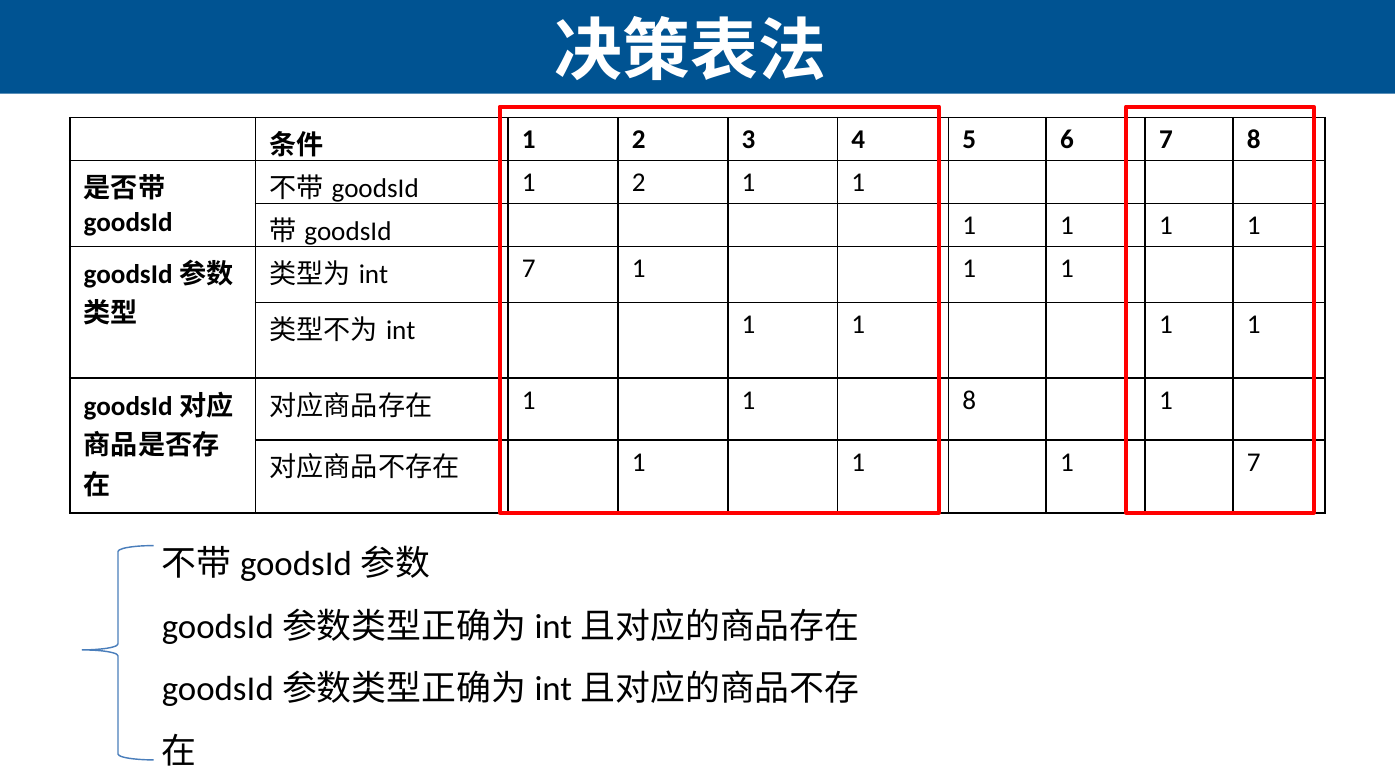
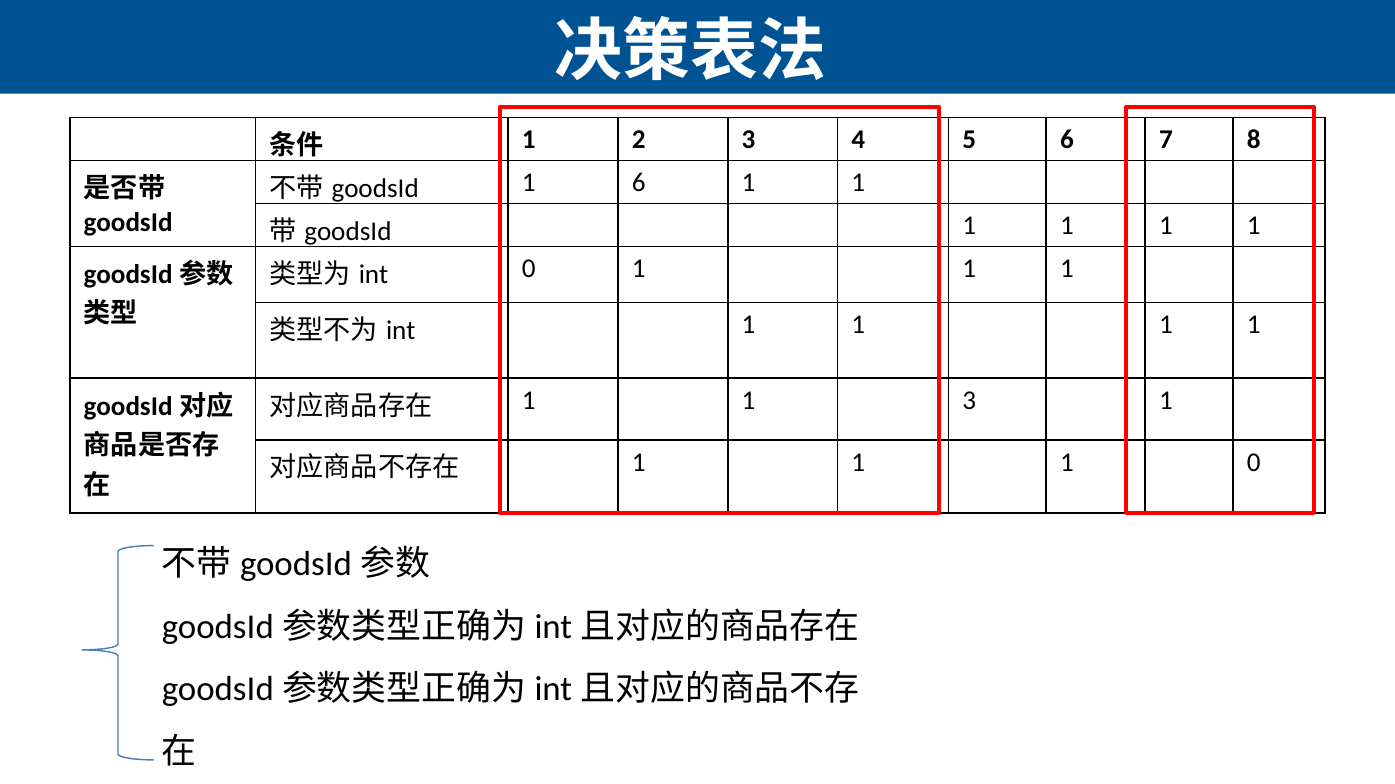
2 at (639, 183): 2 -> 6
7 at (529, 269): 7 -> 0
1 8: 8 -> 3
1 7: 7 -> 0
